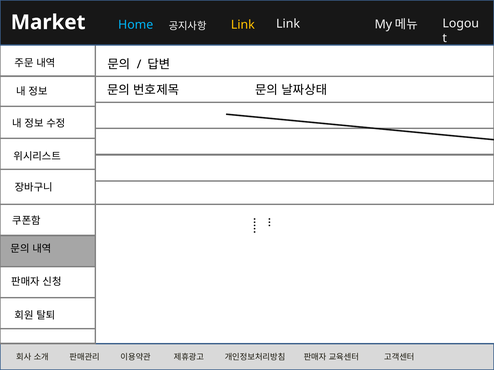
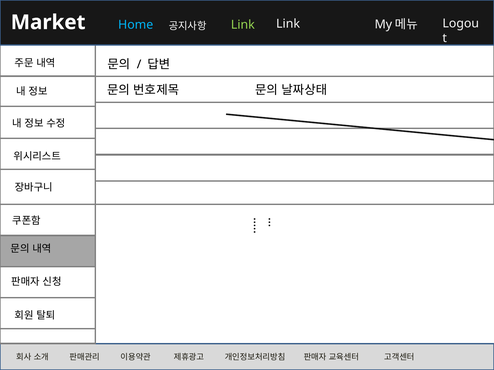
Link at (243, 25) colour: yellow -> light green
